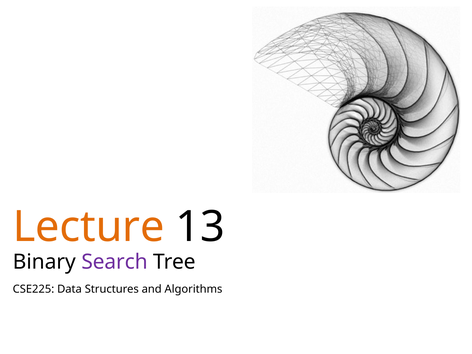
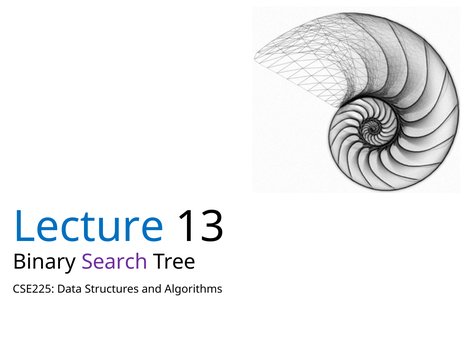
Lecture colour: orange -> blue
